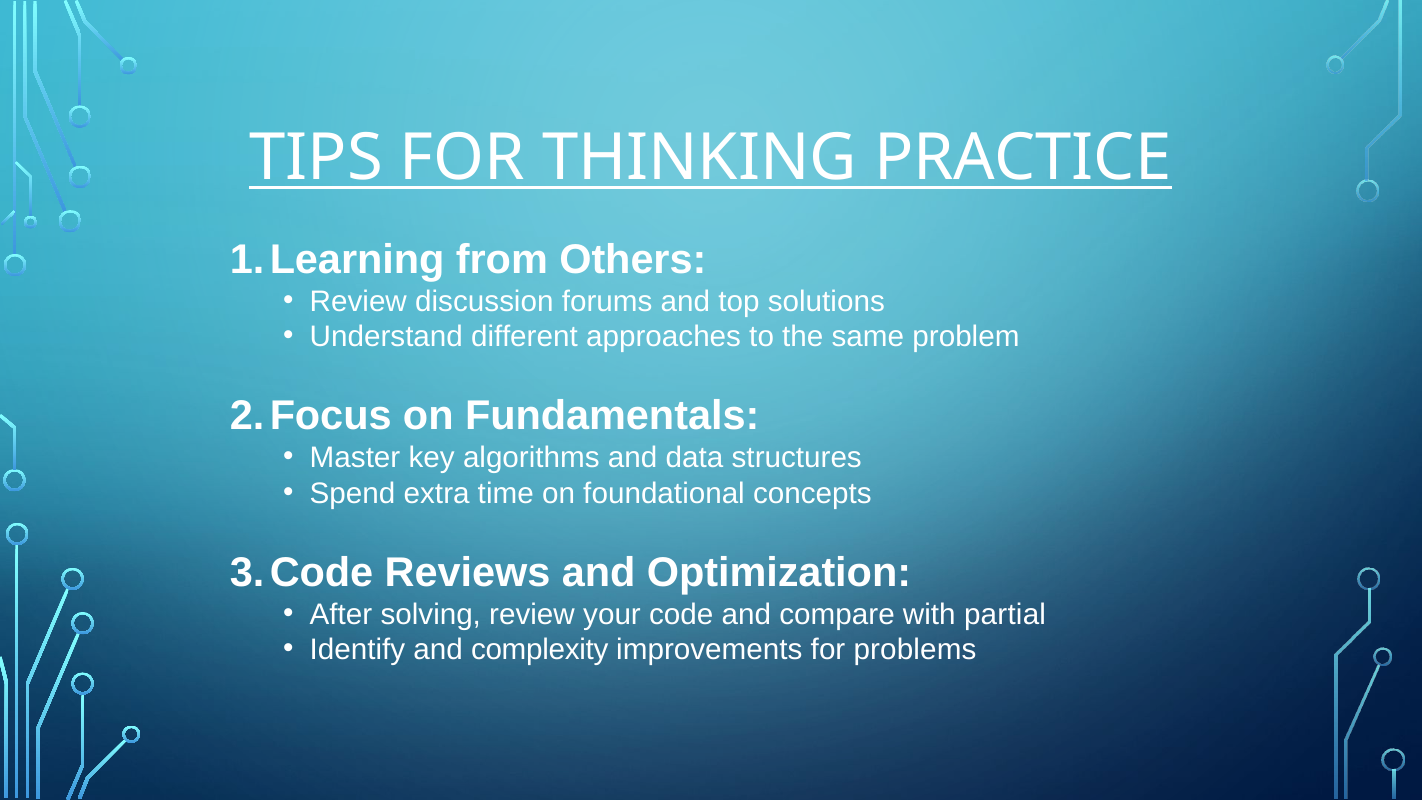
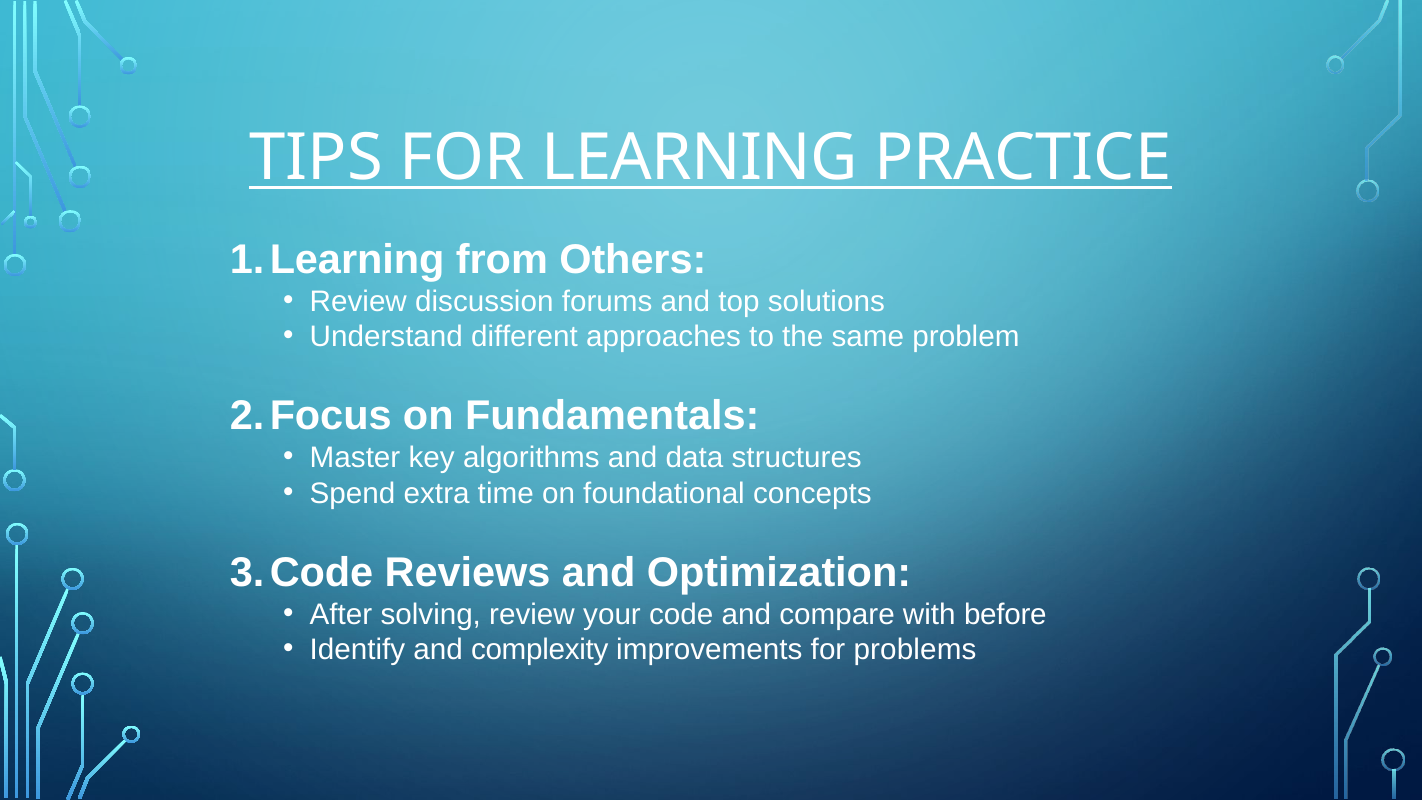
THINKING: THINKING -> LEARNING
partial: partial -> before
